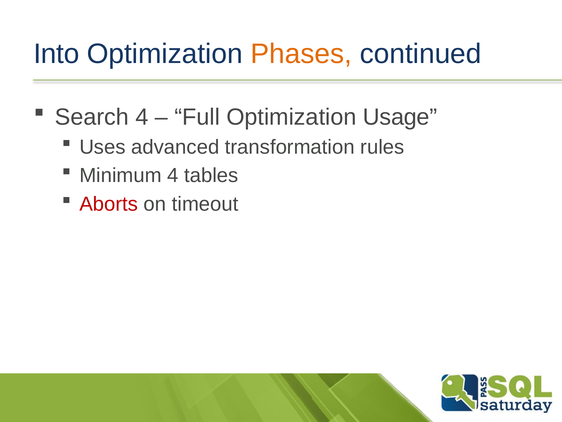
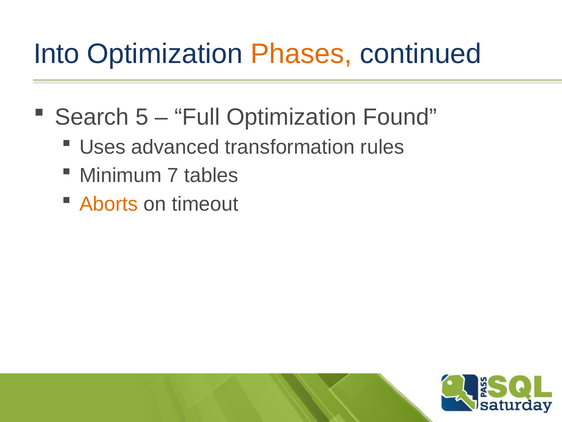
Search 4: 4 -> 5
Usage: Usage -> Found
Minimum 4: 4 -> 7
Aborts colour: red -> orange
